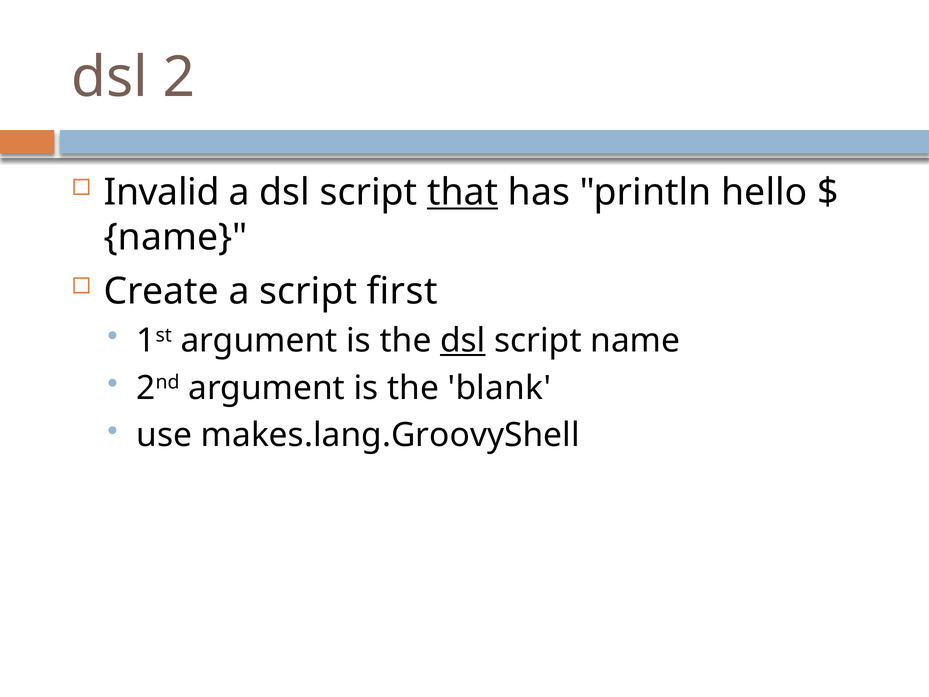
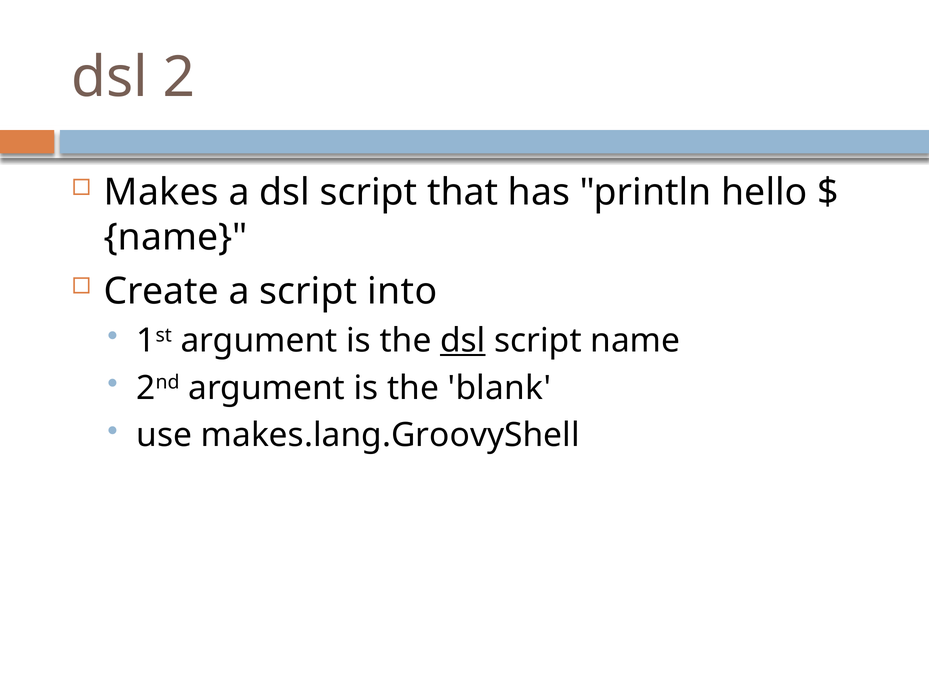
Invalid: Invalid -> Makes
that underline: present -> none
first: first -> into
